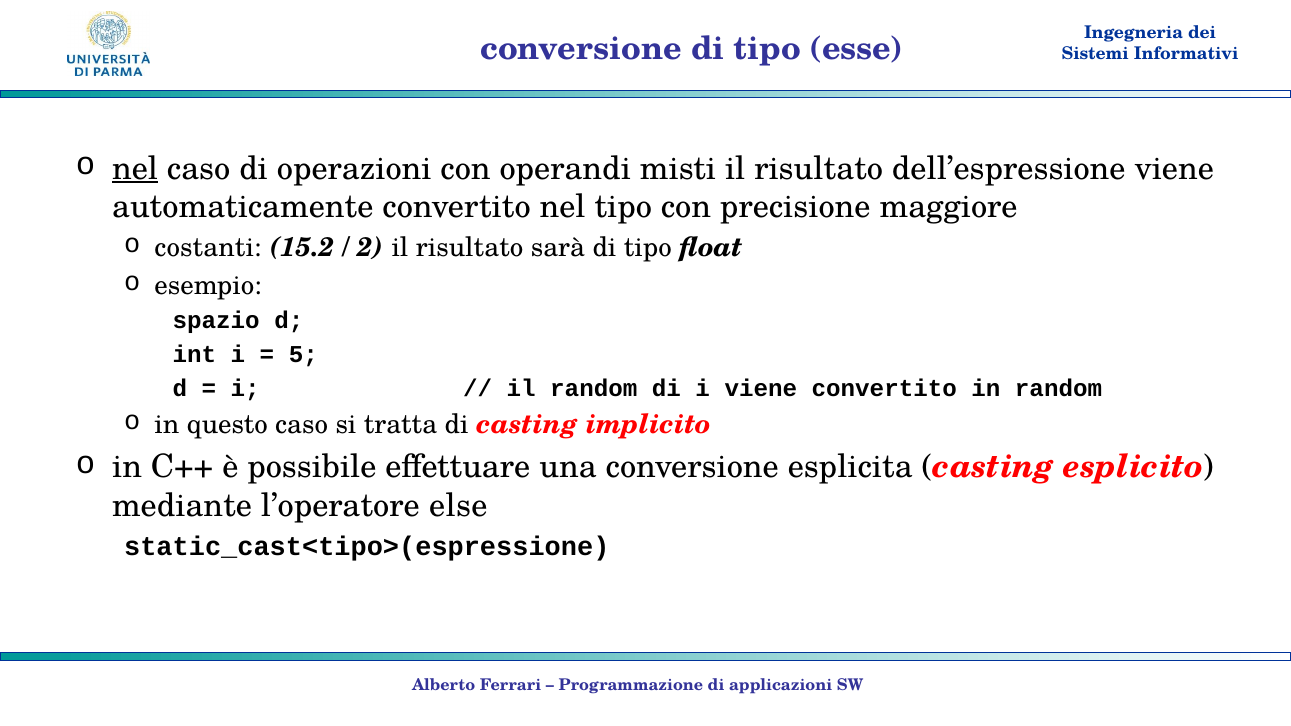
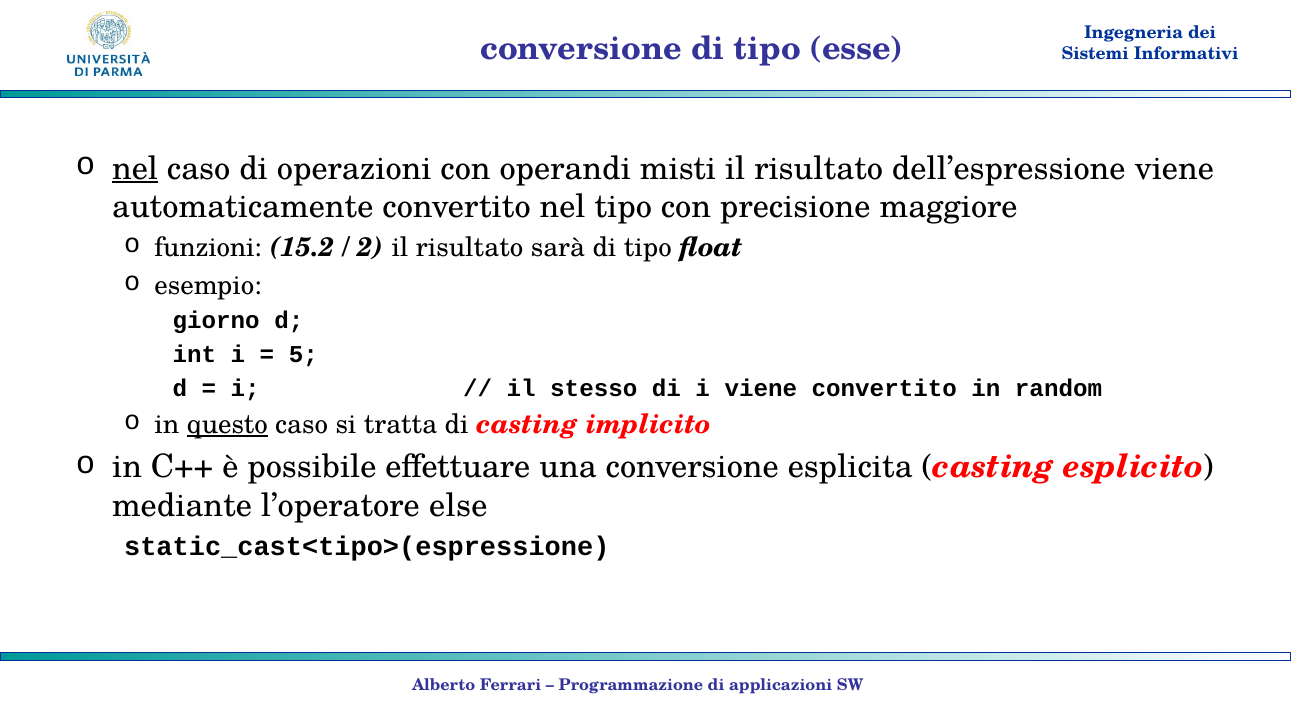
costanti: costanti -> funzioni
spazio: spazio -> giorno
il random: random -> stesso
questo underline: none -> present
